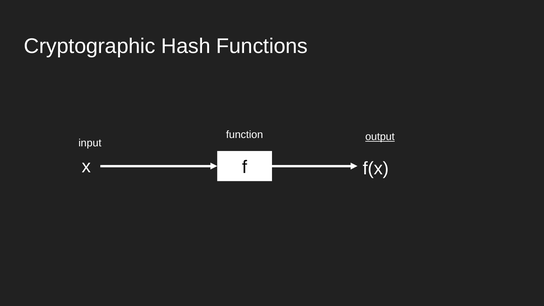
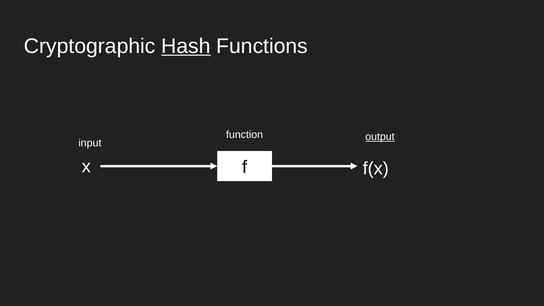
Hash underline: none -> present
